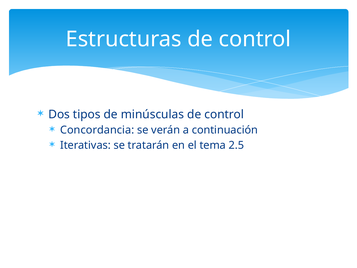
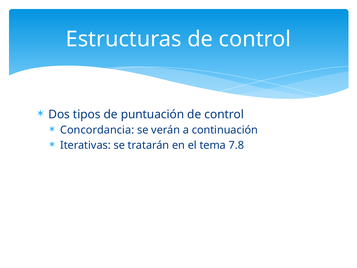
minúsculas: minúsculas -> puntuación
2.5: 2.5 -> 7.8
